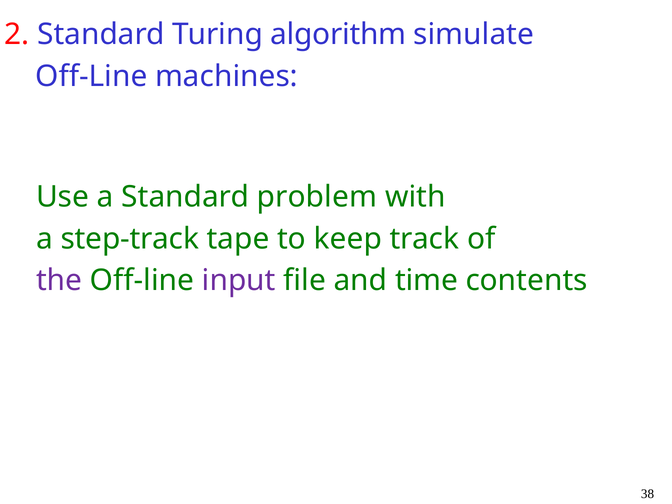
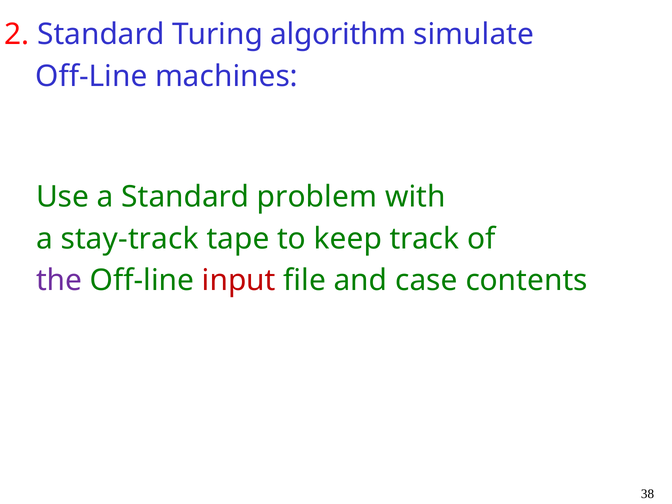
step-track: step-track -> stay-track
input colour: purple -> red
time: time -> case
